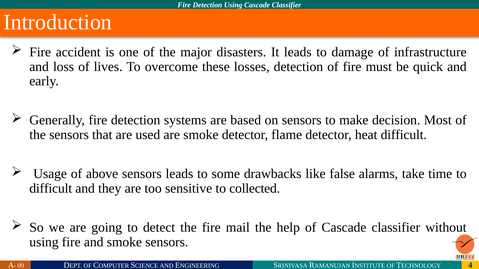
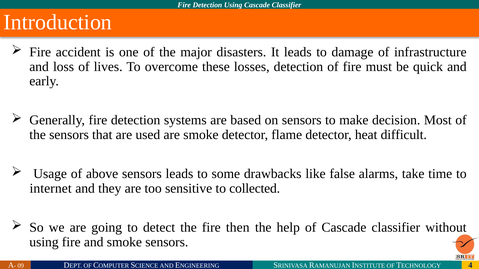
difficult at (51, 189): difficult -> internet
mail: mail -> then
